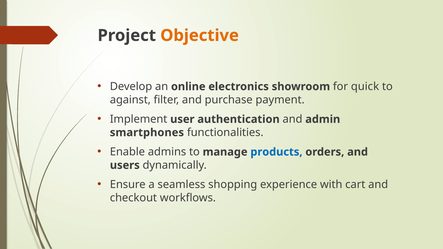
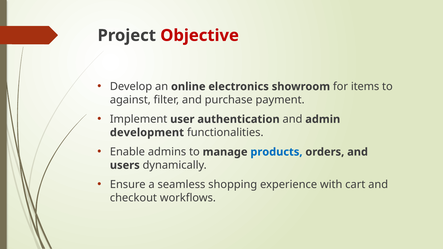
Objective colour: orange -> red
quick: quick -> items
smartphones: smartphones -> development
